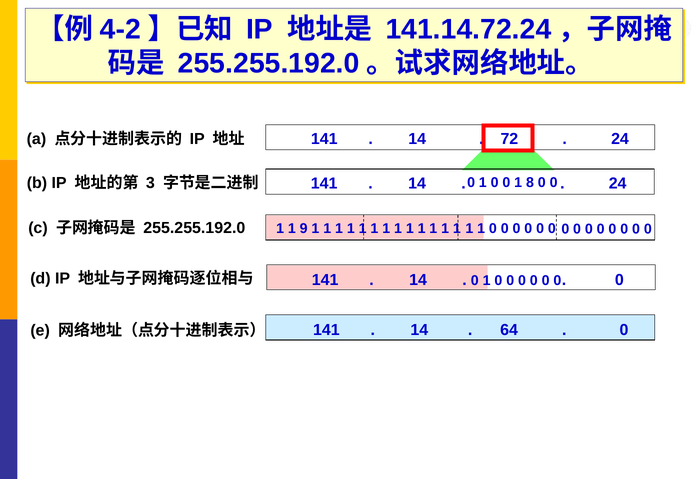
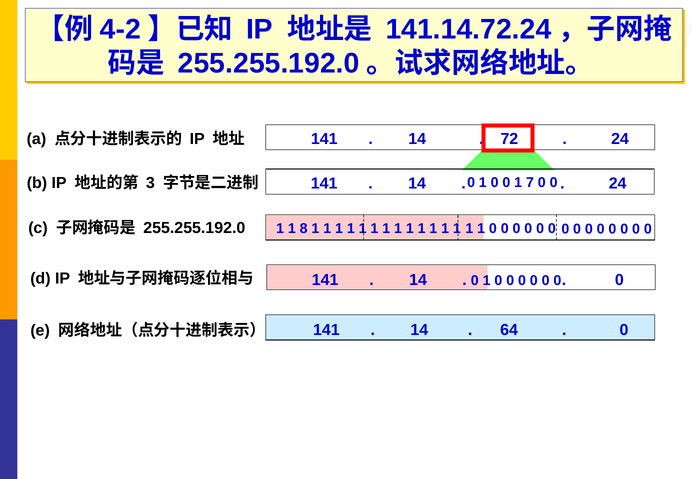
8: 8 -> 7
9: 9 -> 8
